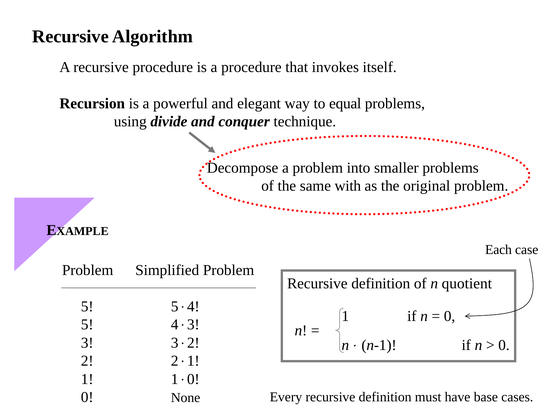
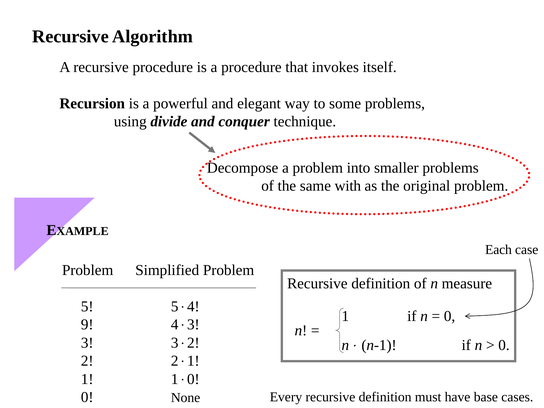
equal: equal -> some
quotient: quotient -> measure
5 at (87, 325): 5 -> 9
